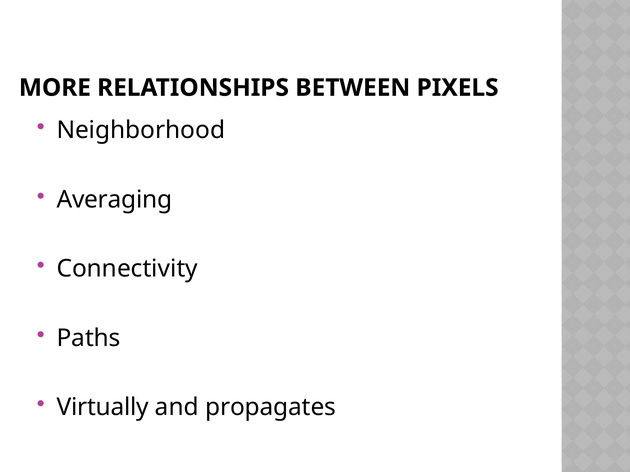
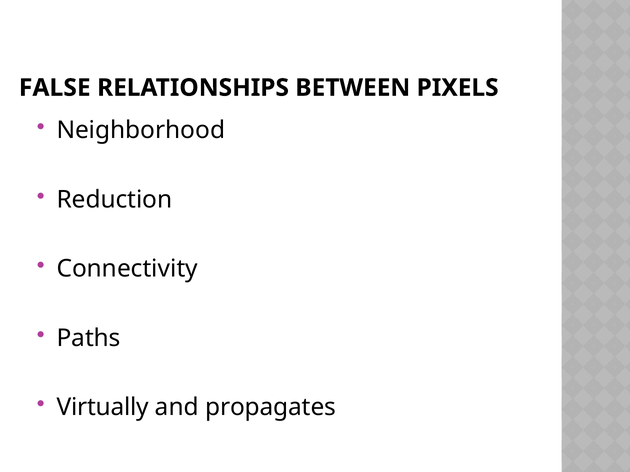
MORE: MORE -> FALSE
Averaging: Averaging -> Reduction
